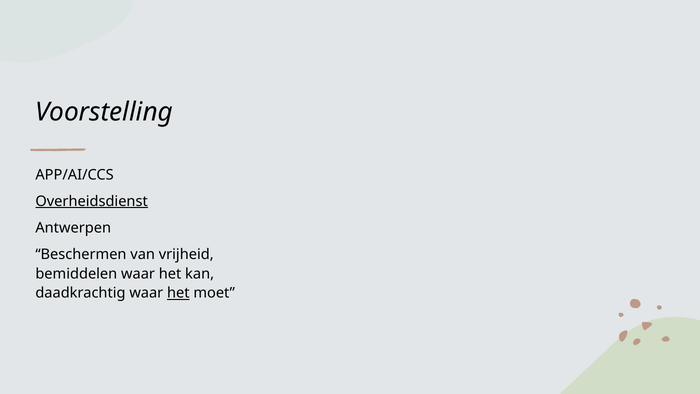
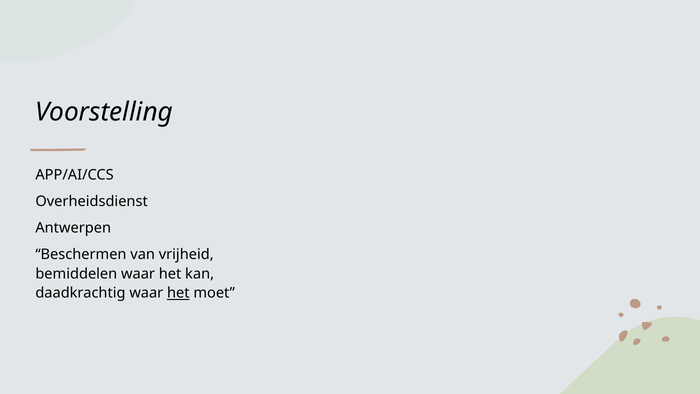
Overheidsdienst underline: present -> none
